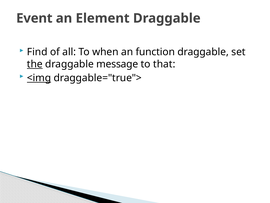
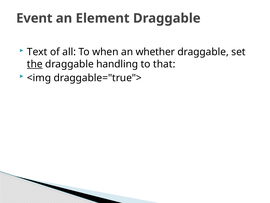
Find: Find -> Text
function: function -> whether
message: message -> handling
<img underline: present -> none
